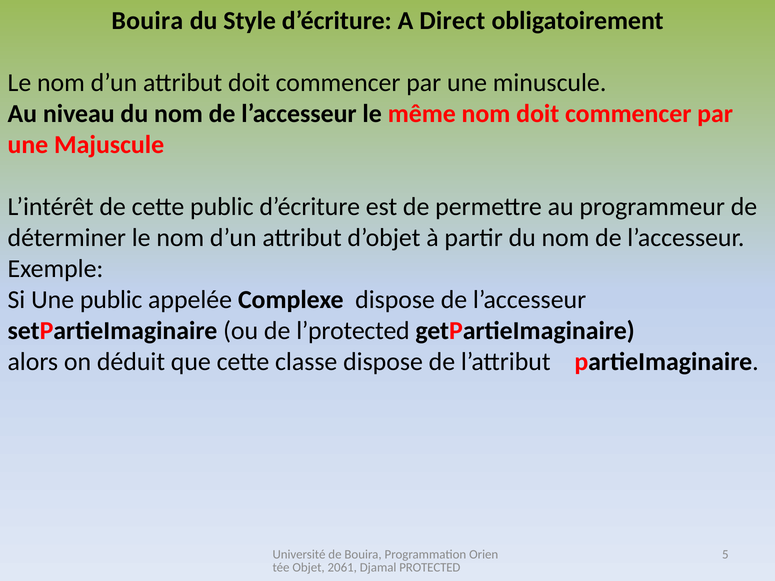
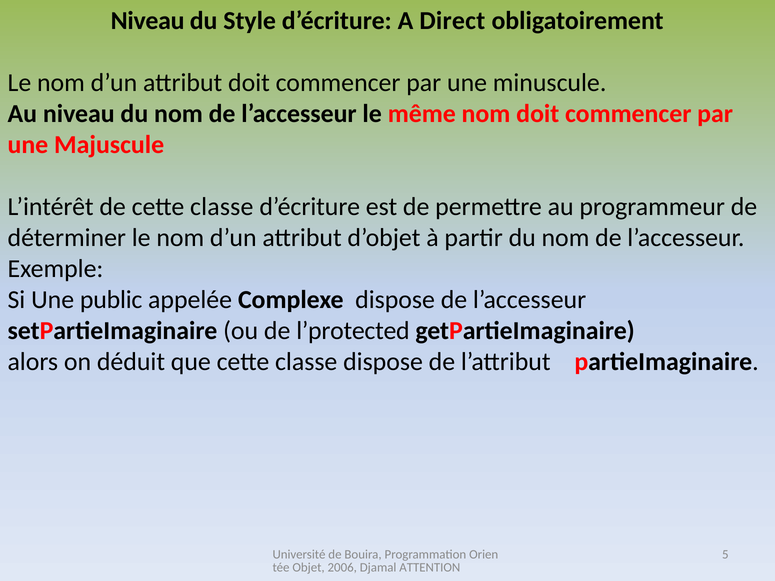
Bouira at (147, 21): Bouira -> Niveau
de cette public: public -> classe
2061: 2061 -> 2006
PROTECTED: PROTECTED -> ATTENTION
